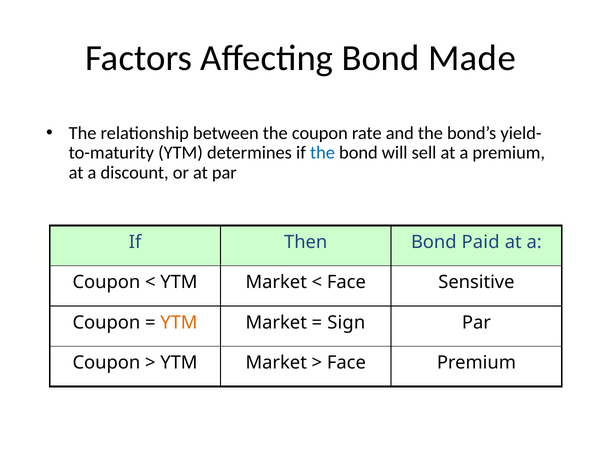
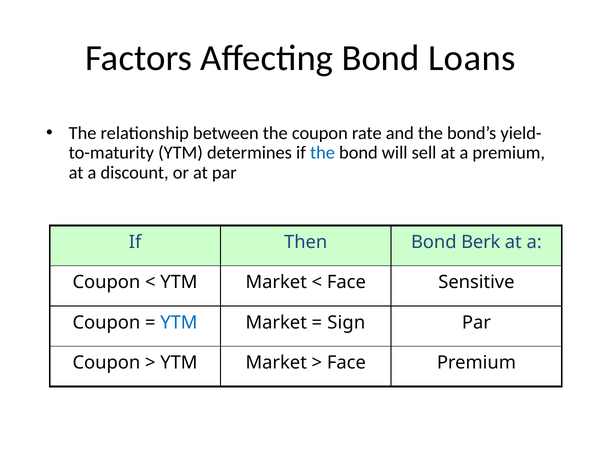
Made: Made -> Loans
Paid: Paid -> Berk
YTM at (179, 323) colour: orange -> blue
